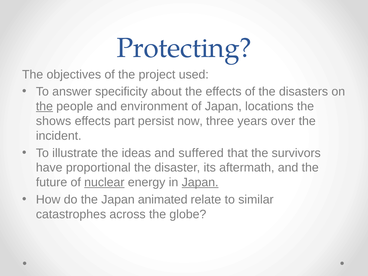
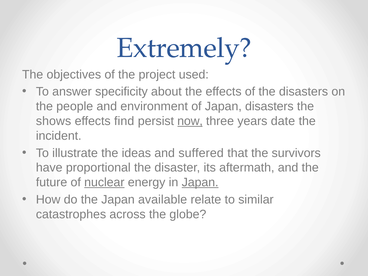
Protecting: Protecting -> Extremely
the at (44, 106) underline: present -> none
Japan locations: locations -> disasters
part: part -> find
now underline: none -> present
over: over -> date
animated: animated -> available
